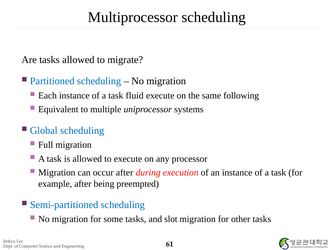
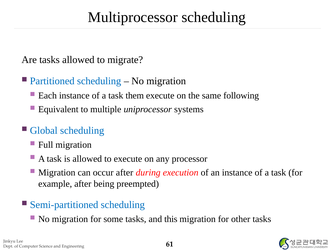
fluid: fluid -> them
slot: slot -> this
